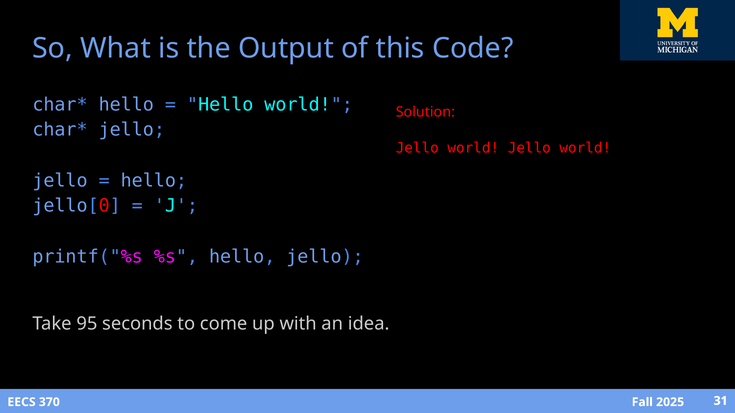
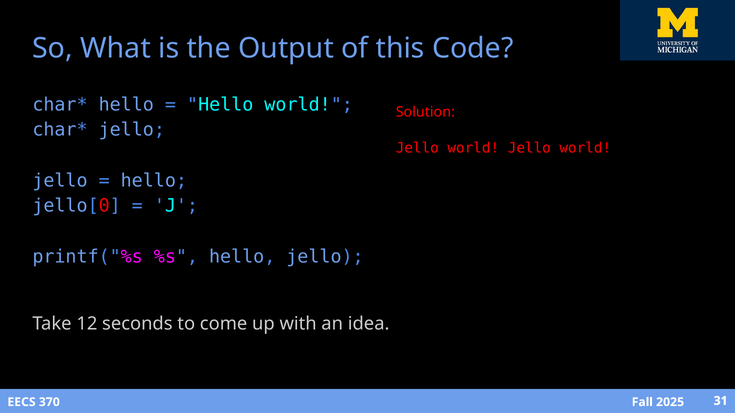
95: 95 -> 12
